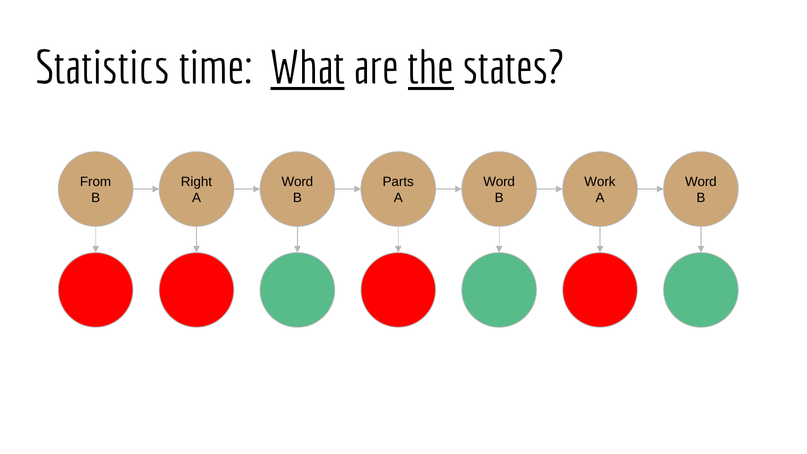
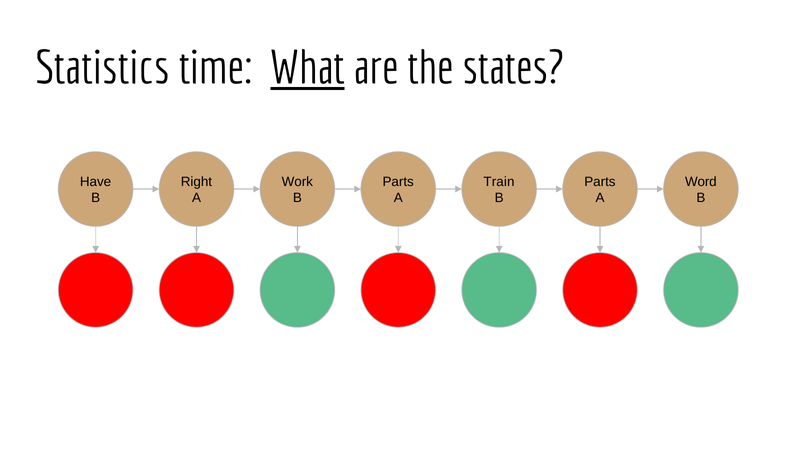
the underline: present -> none
From: From -> Have
Word at (297, 182): Word -> Work
Word at (499, 182): Word -> Train
Work at (600, 182): Work -> Parts
